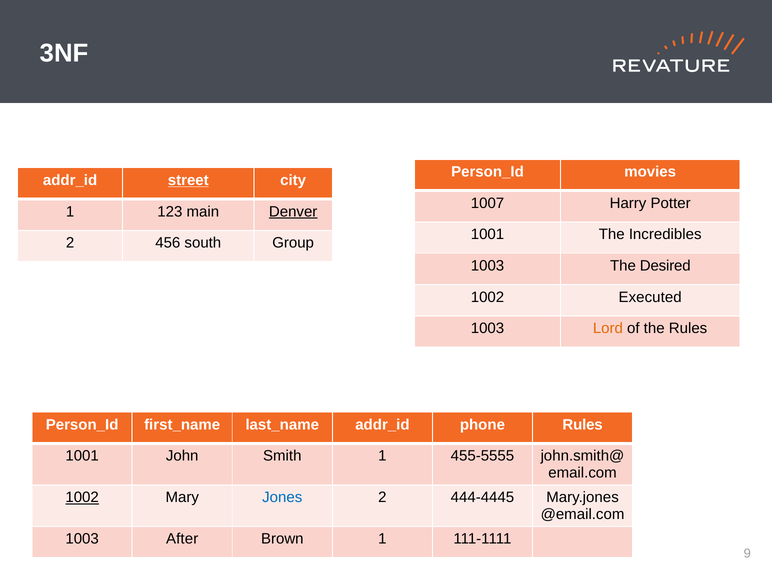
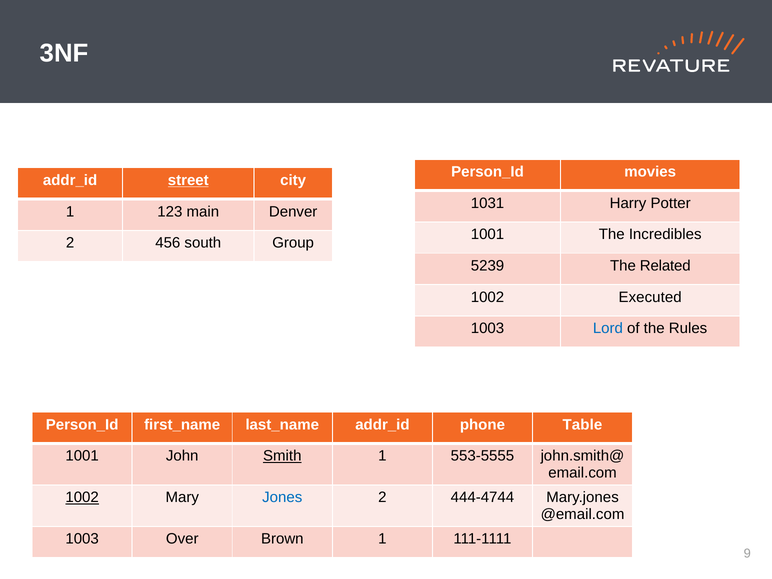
1007: 1007 -> 1031
Denver underline: present -> none
1003 at (488, 266): 1003 -> 5239
Desired: Desired -> Related
Lord colour: orange -> blue
phone Rules: Rules -> Table
Smith underline: none -> present
455-5555: 455-5555 -> 553-5555
444-4445: 444-4445 -> 444-4744
After: After -> Over
